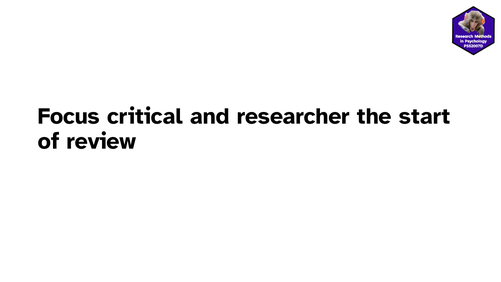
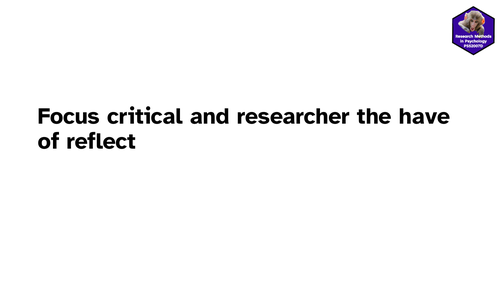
start: start -> have
review: review -> reflect
